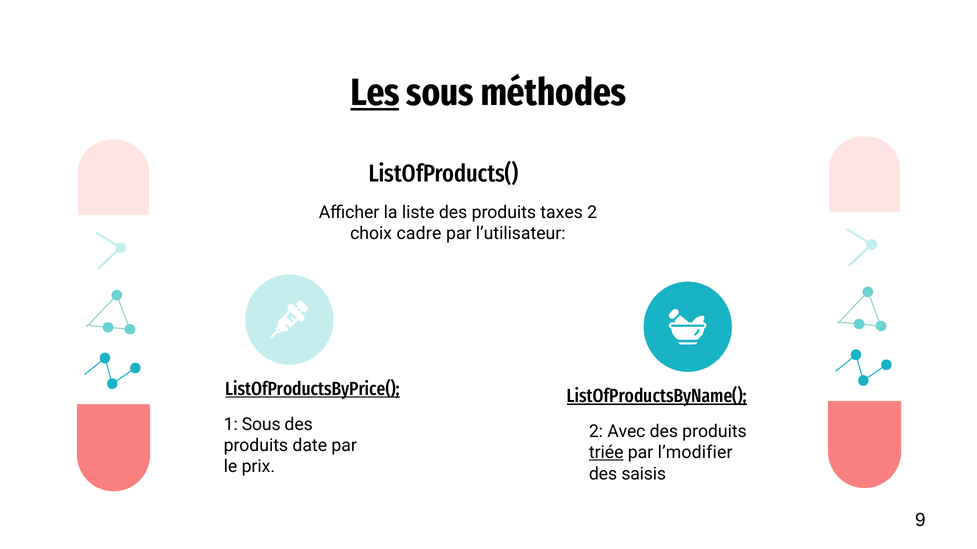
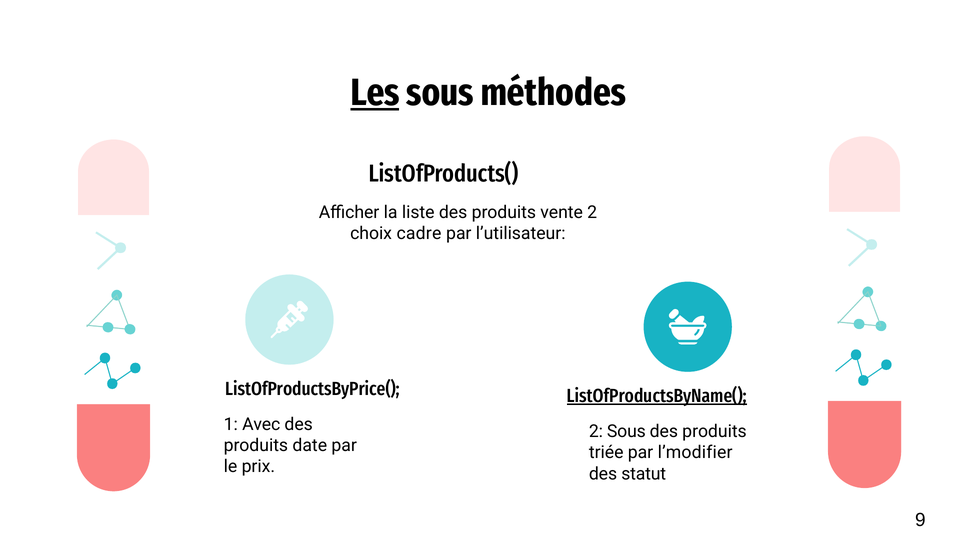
taxes: taxes -> vente
ListOfProductsByPrice( underline: present -> none
1 Sous: Sous -> Avec
2 Avec: Avec -> Sous
triée underline: present -> none
saisis: saisis -> statut
